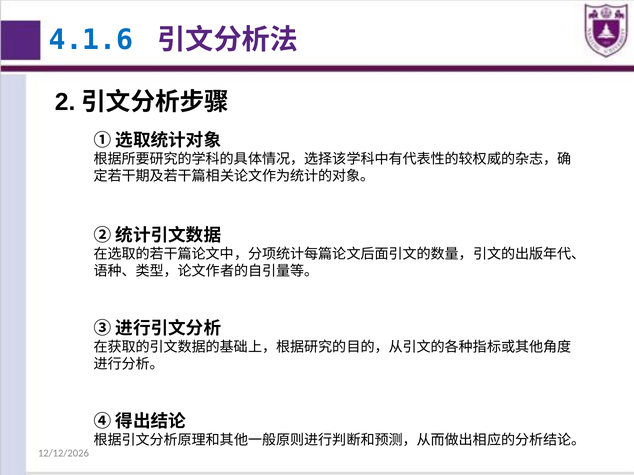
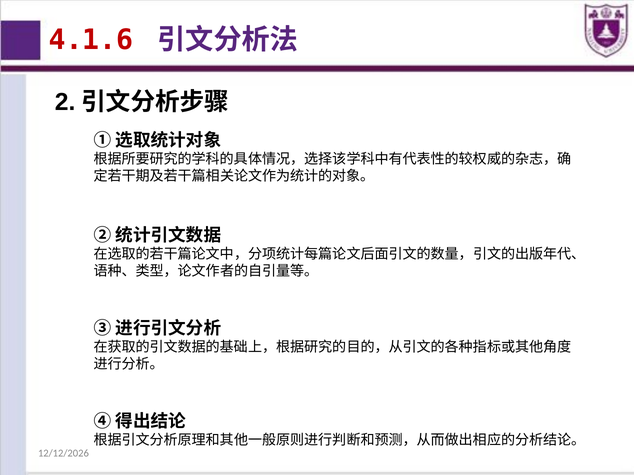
4.1.6 colour: blue -> red
